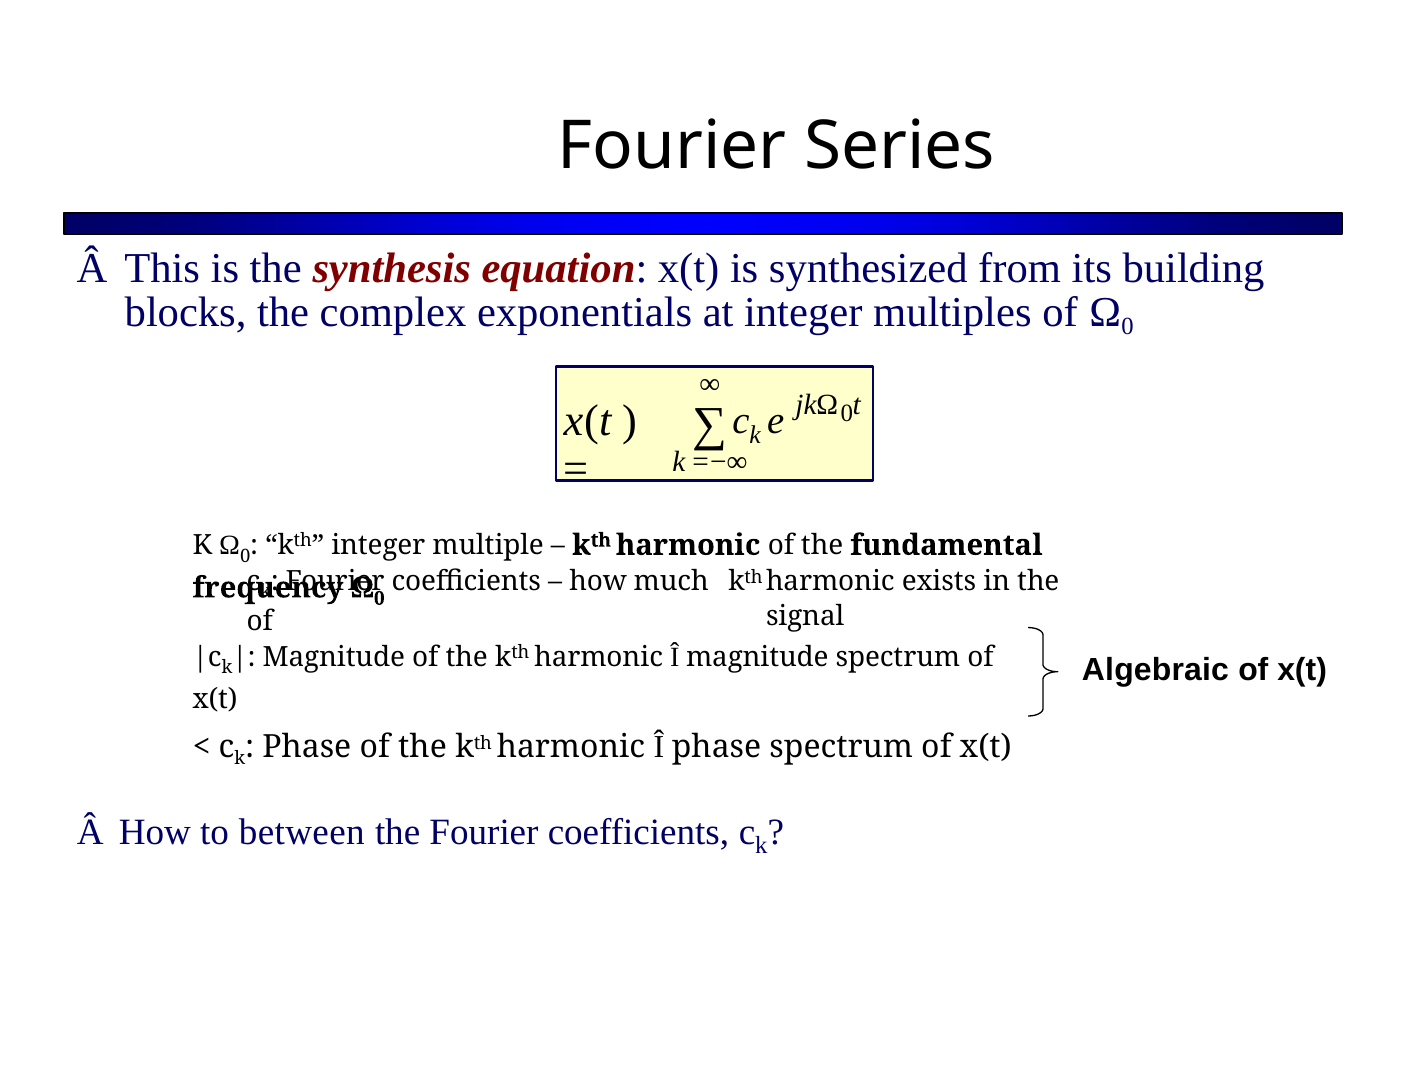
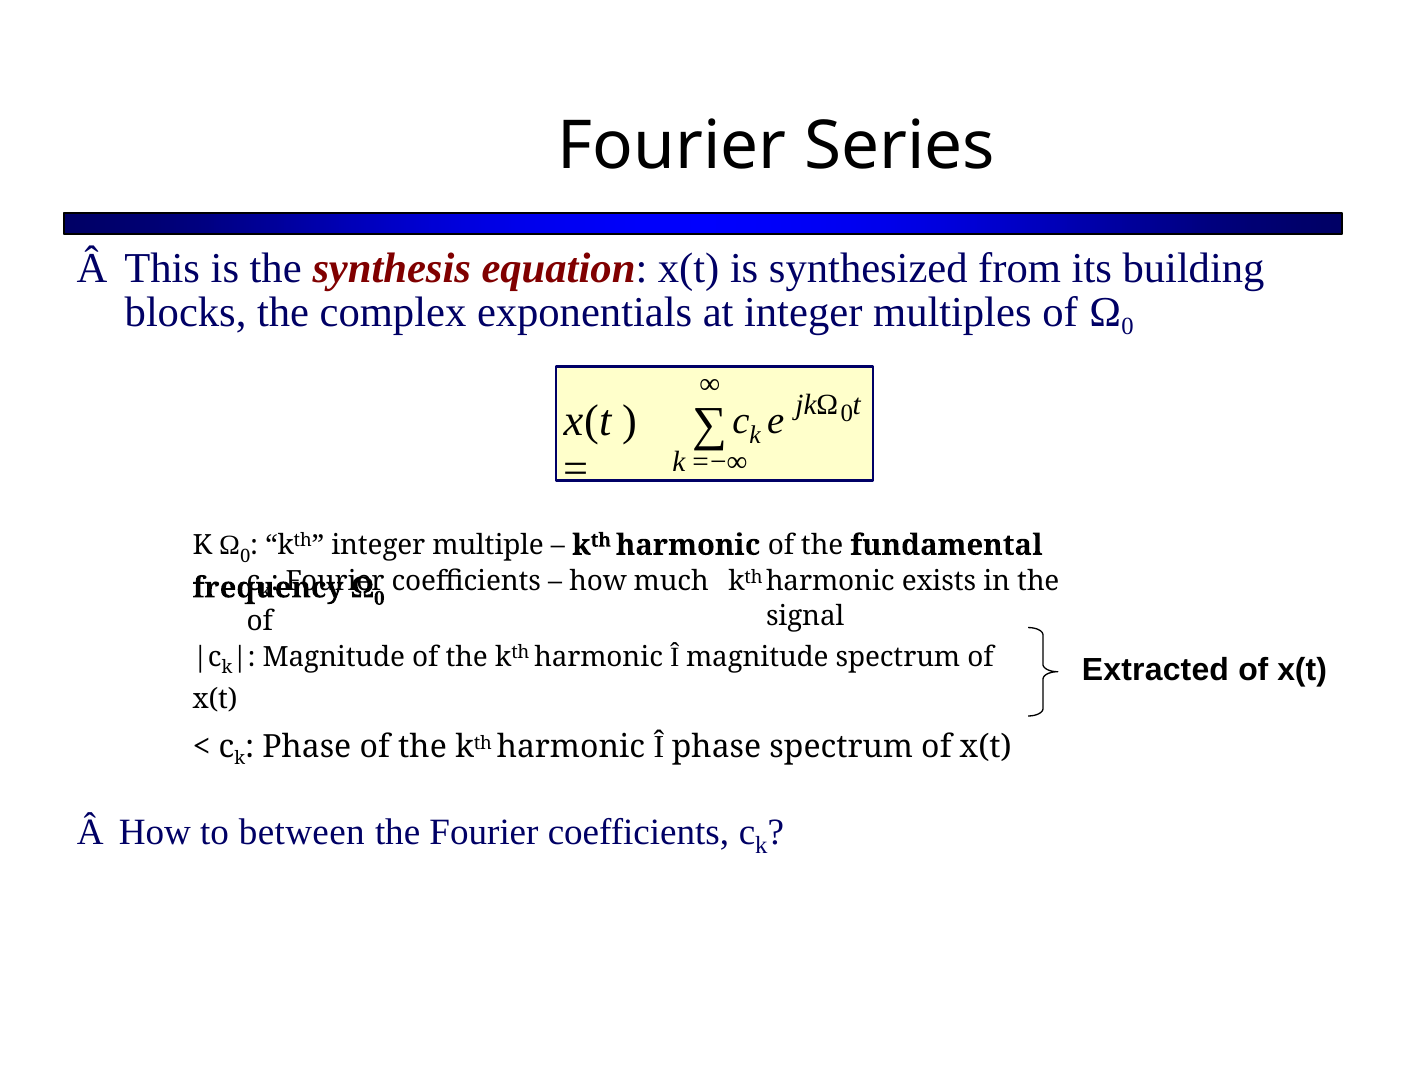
Algebraic: Algebraic -> Extracted
